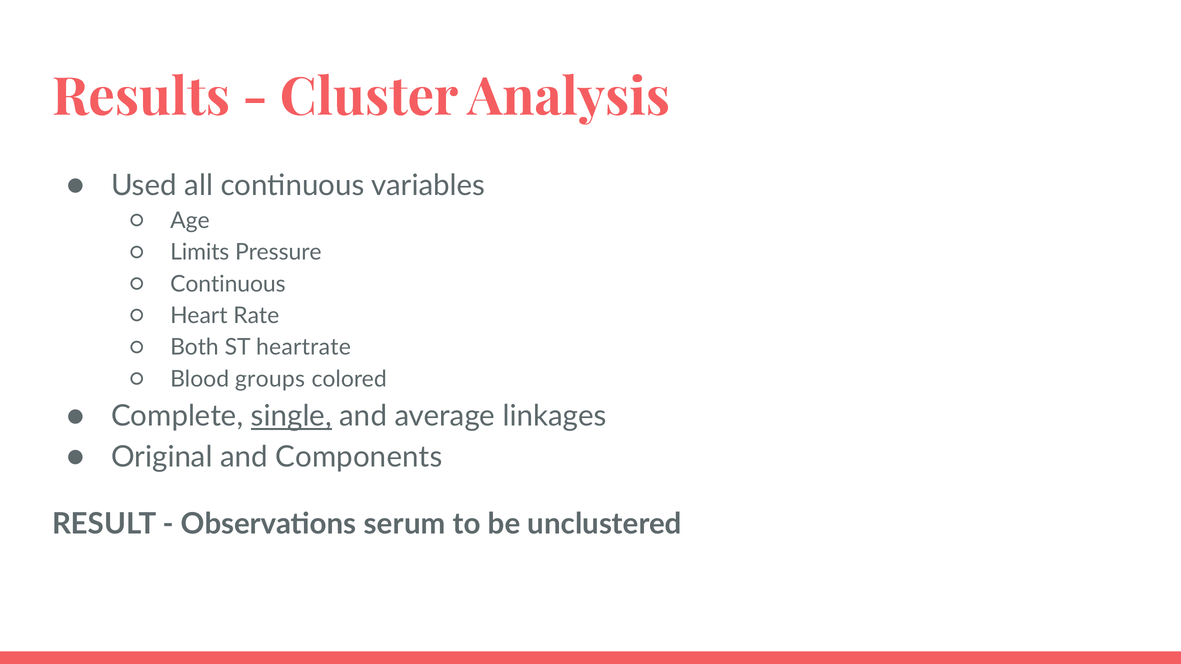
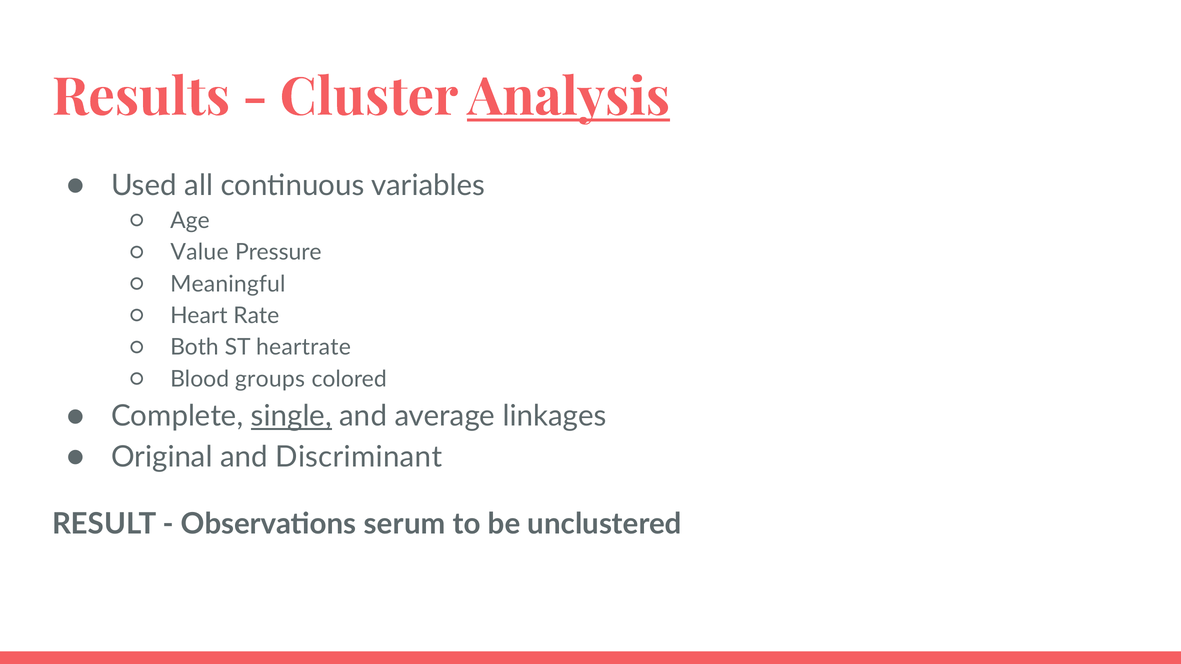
Analysis underline: none -> present
Limits: Limits -> Value
Continuous at (228, 284): Continuous -> Meaningful
Components: Components -> Discriminant
